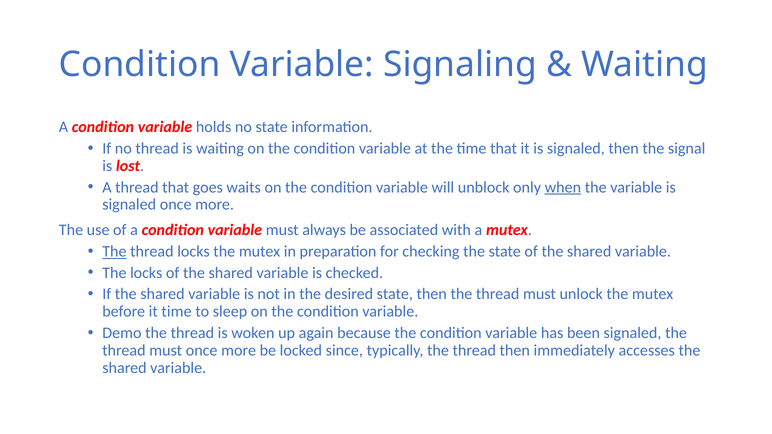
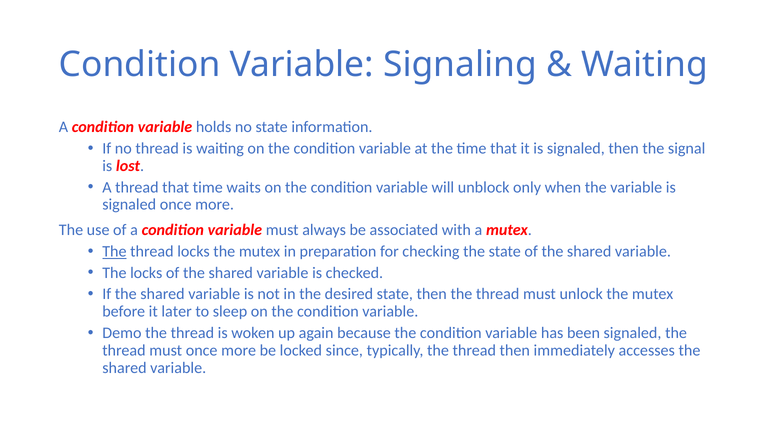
that goes: goes -> time
when underline: present -> none
it time: time -> later
